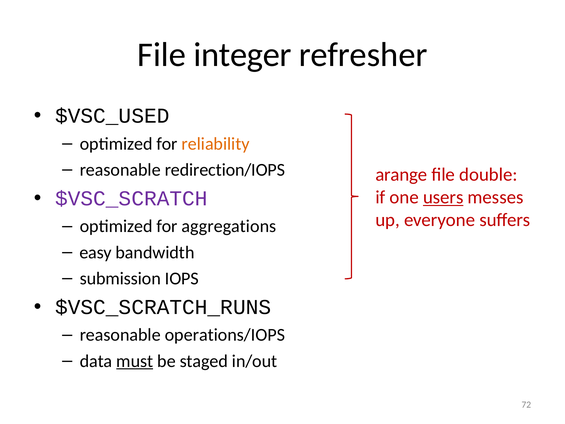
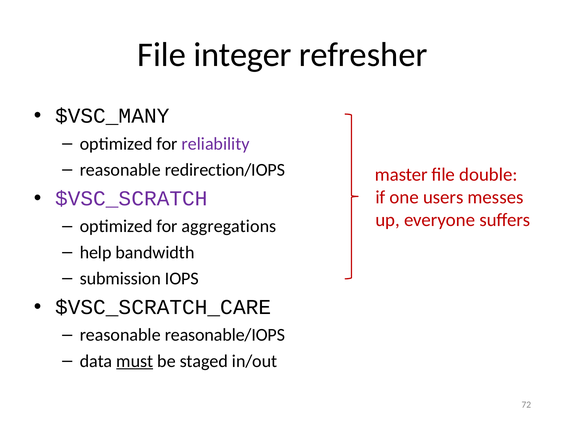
$VSC_USED: $VSC_USED -> $VSC_MANY
reliability colour: orange -> purple
arange: arange -> master
users underline: present -> none
easy: easy -> help
$VSC_SCRATCH_RUNS: $VSC_SCRATCH_RUNS -> $VSC_SCRATCH_CARE
operations/IOPS: operations/IOPS -> reasonable/IOPS
